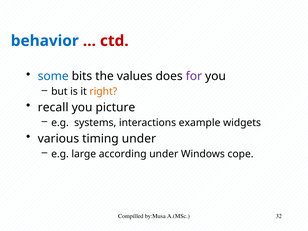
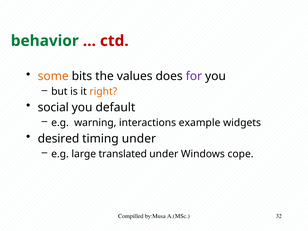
behavior colour: blue -> green
some colour: blue -> orange
recall: recall -> social
picture: picture -> default
systems: systems -> warning
various: various -> desired
according: according -> translated
